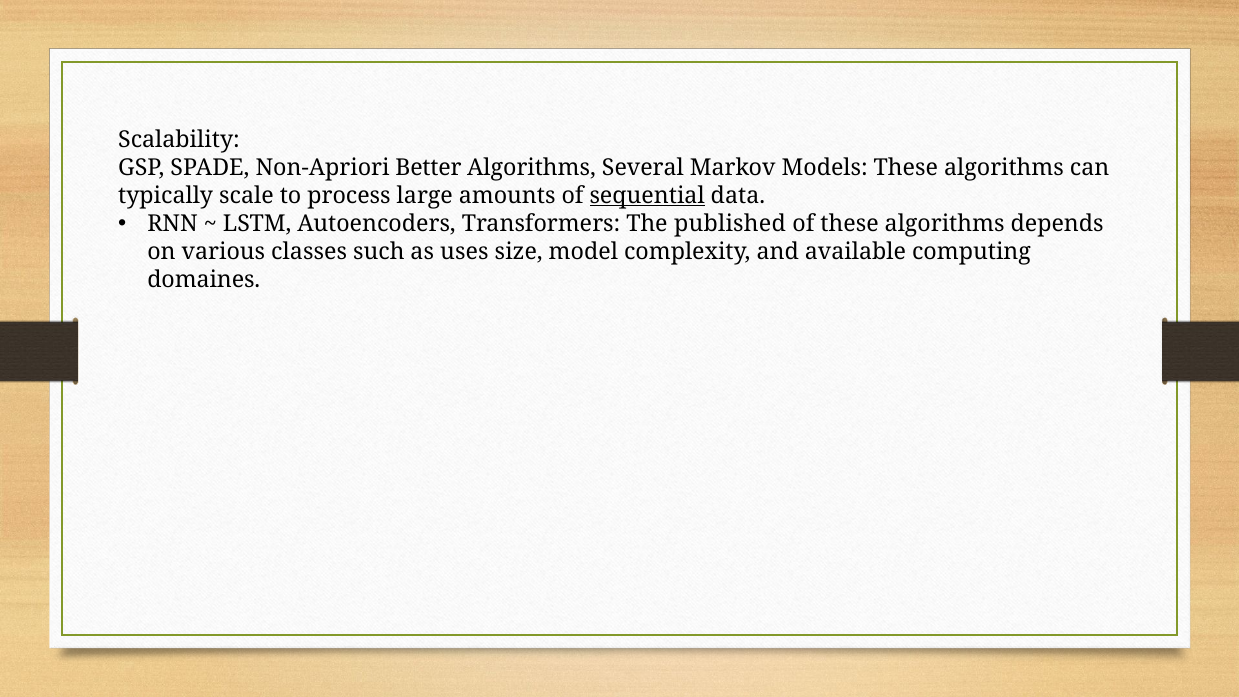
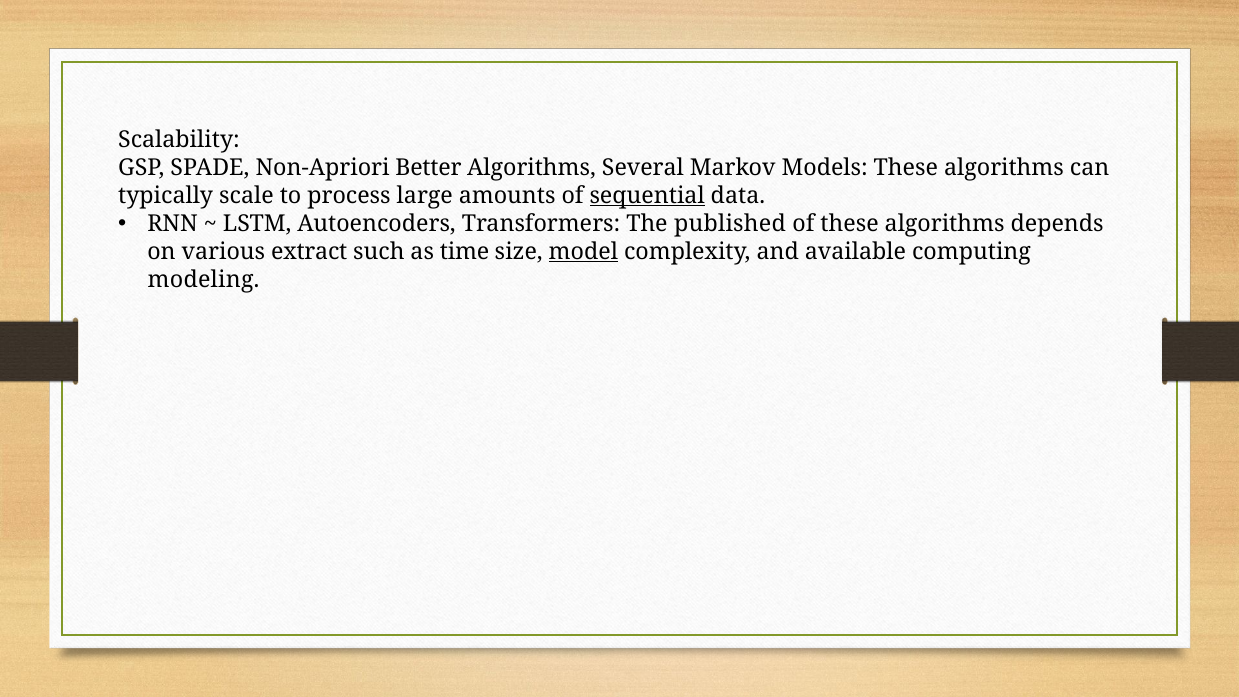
classes: classes -> extract
uses: uses -> time
model underline: none -> present
domaines: domaines -> modeling
